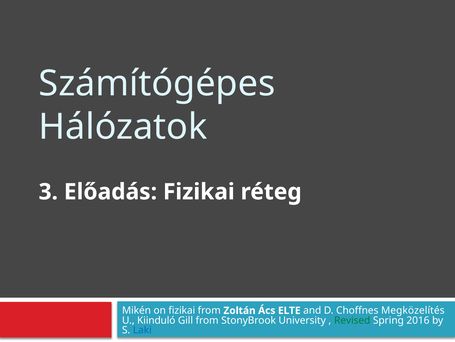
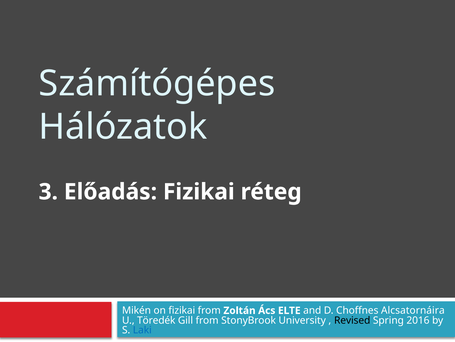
Megközelítés: Megközelítés -> Alcsatornáira
Kiinduló: Kiinduló -> Töredék
Revised colour: green -> black
